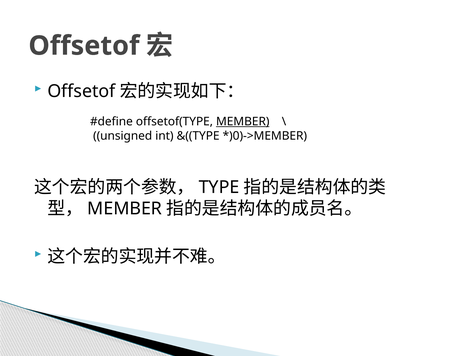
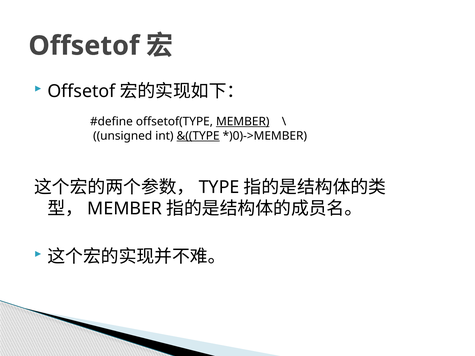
&((TYPE underline: none -> present
